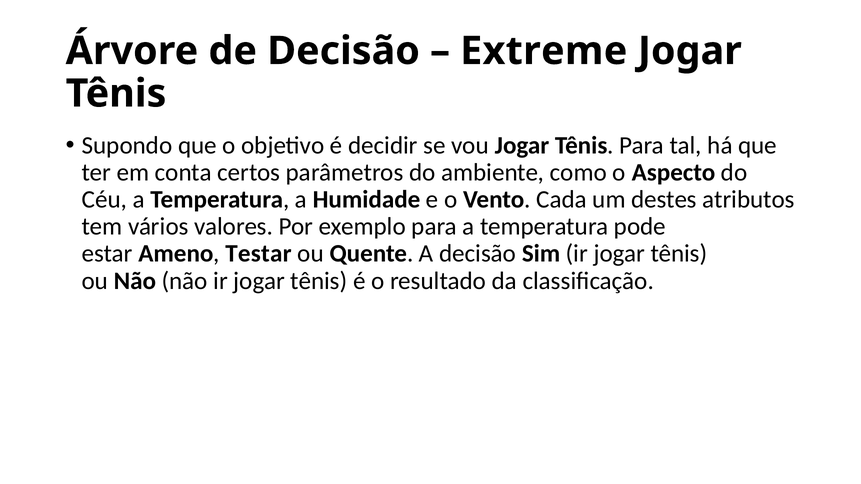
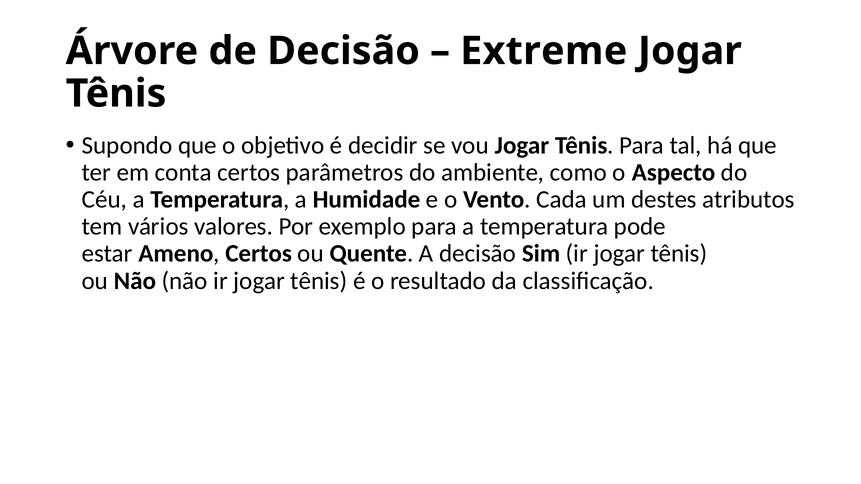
Ameno Testar: Testar -> Certos
